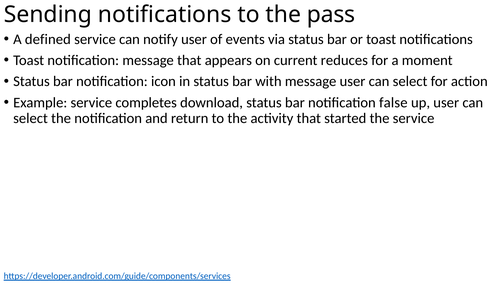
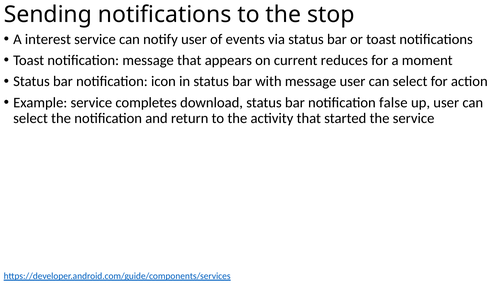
pass: pass -> stop
defined: defined -> interest
